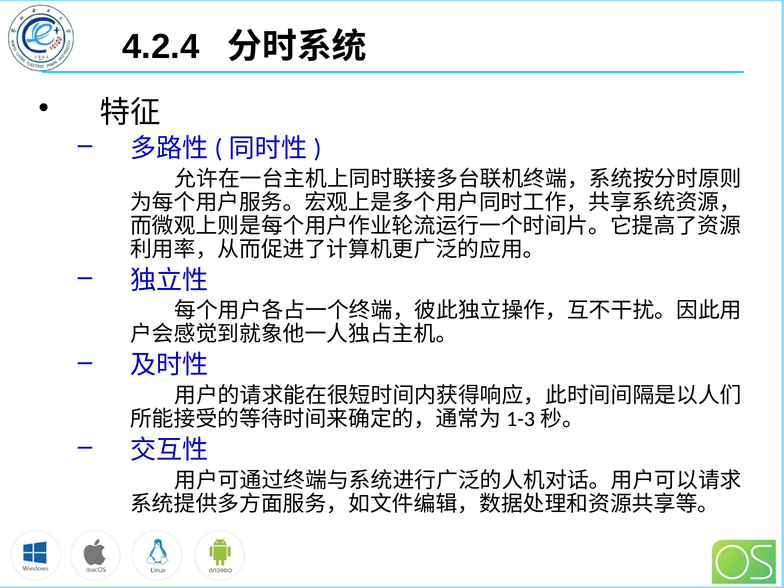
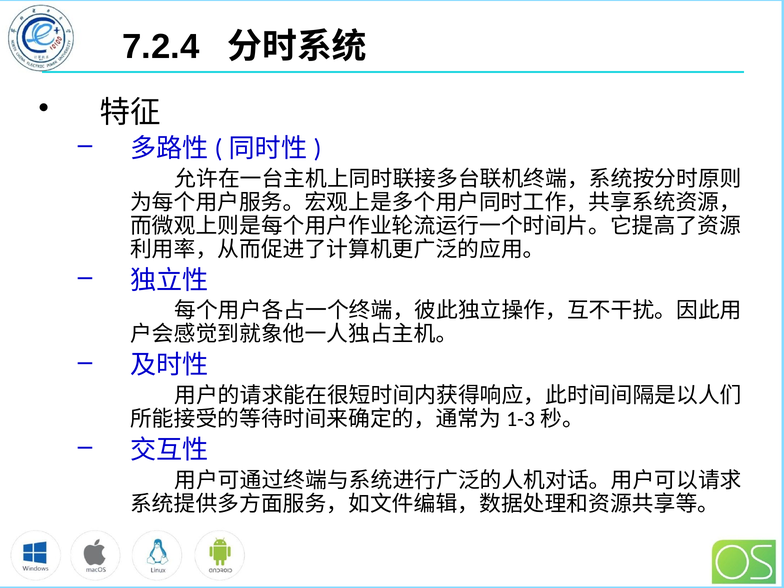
4.2.4: 4.2.4 -> 7.2.4
